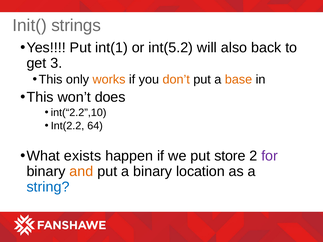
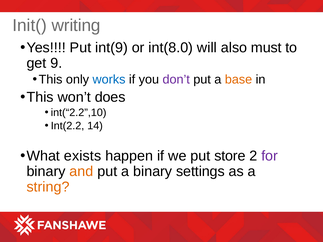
strings: strings -> writing
int(1: int(1 -> int(9
int(5.2: int(5.2 -> int(8.0
back: back -> must
3: 3 -> 9
works colour: orange -> blue
don’t colour: orange -> purple
64: 64 -> 14
location: location -> settings
string colour: blue -> orange
